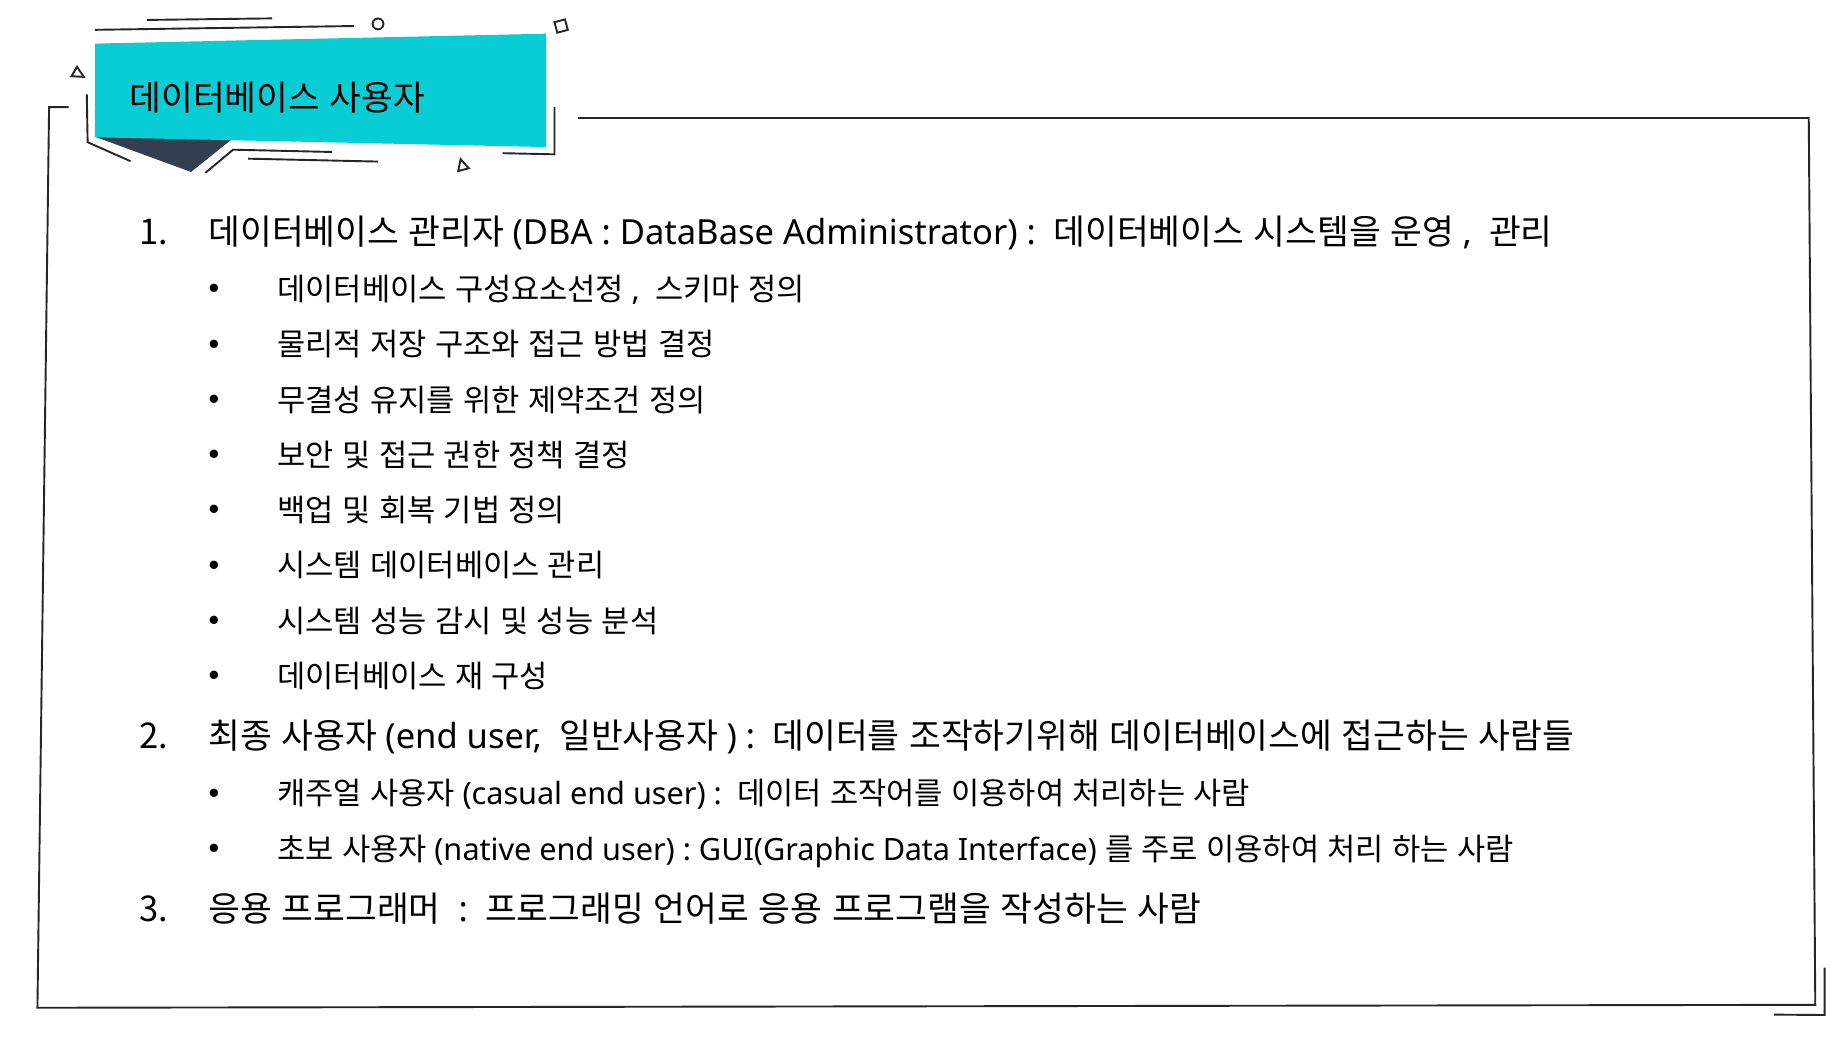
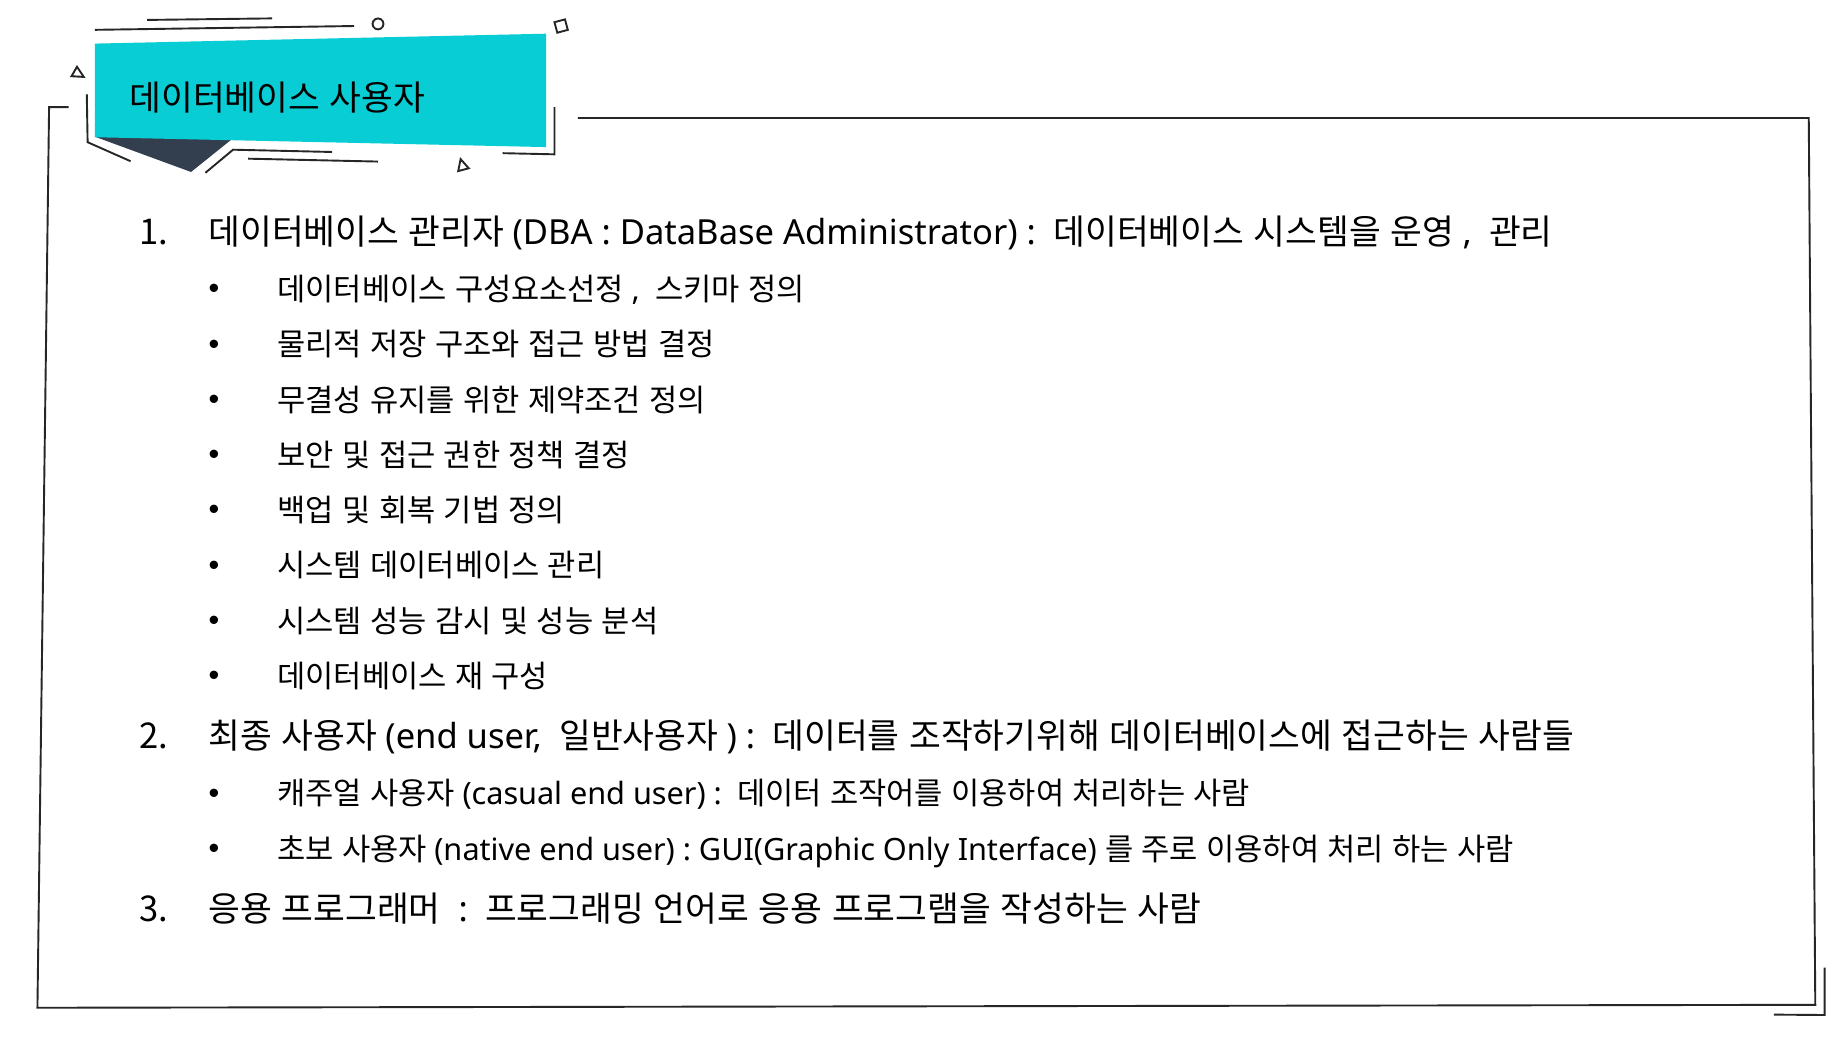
Data: Data -> Only
